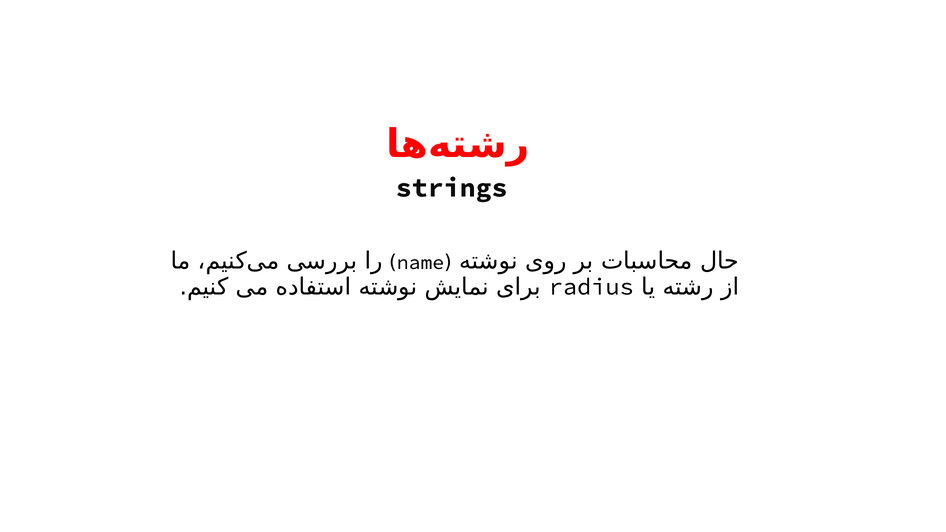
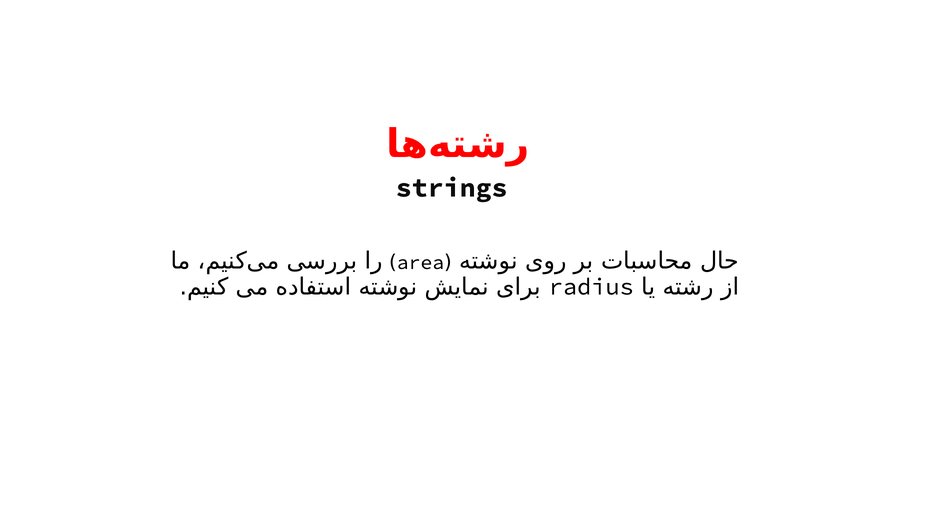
name: name -> area
